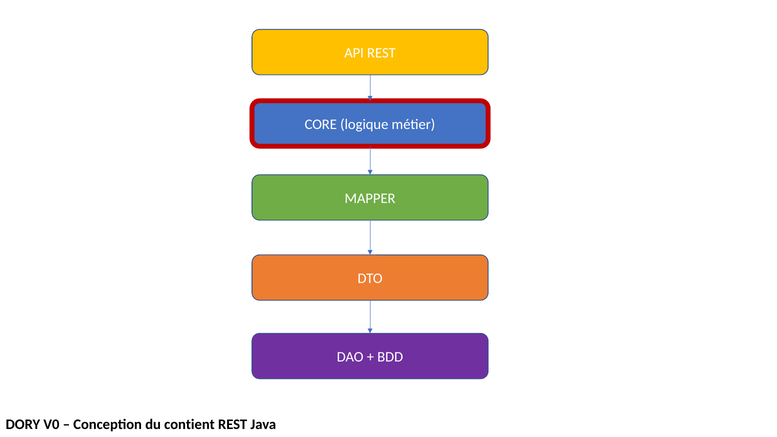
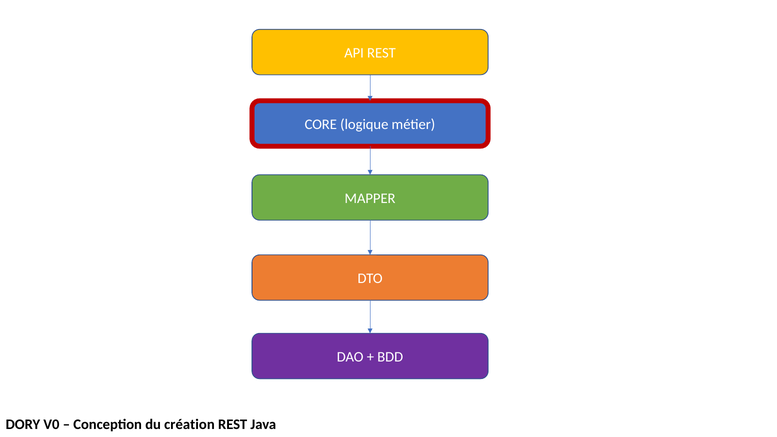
contient: contient -> création
